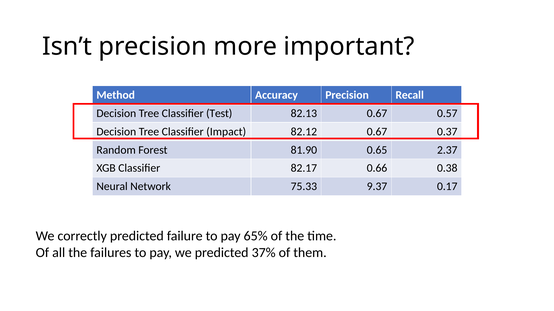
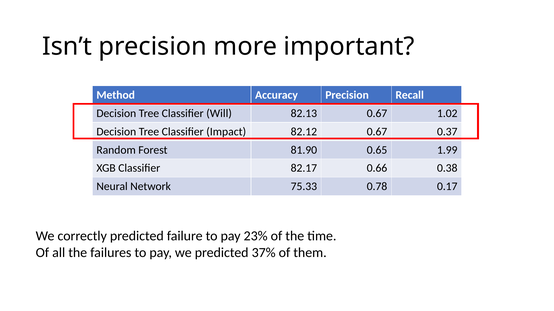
Test: Test -> Will
0.57: 0.57 -> 1.02
2.37: 2.37 -> 1.99
9.37: 9.37 -> 0.78
65%: 65% -> 23%
